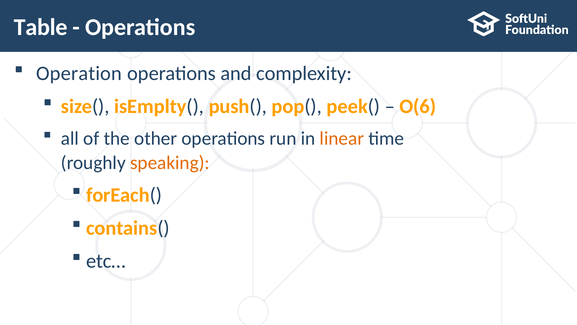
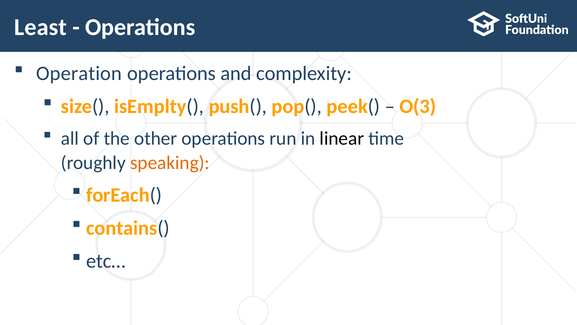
Table: Table -> Least
O(6: O(6 -> O(3
linear colour: orange -> black
